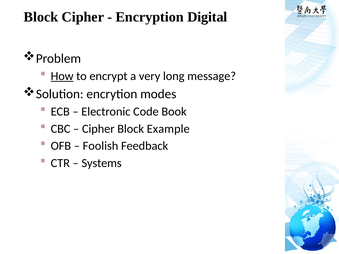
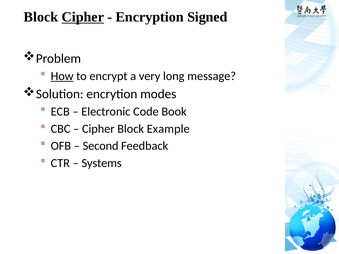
Cipher at (83, 17) underline: none -> present
Digital: Digital -> Signed
Foolish: Foolish -> Second
